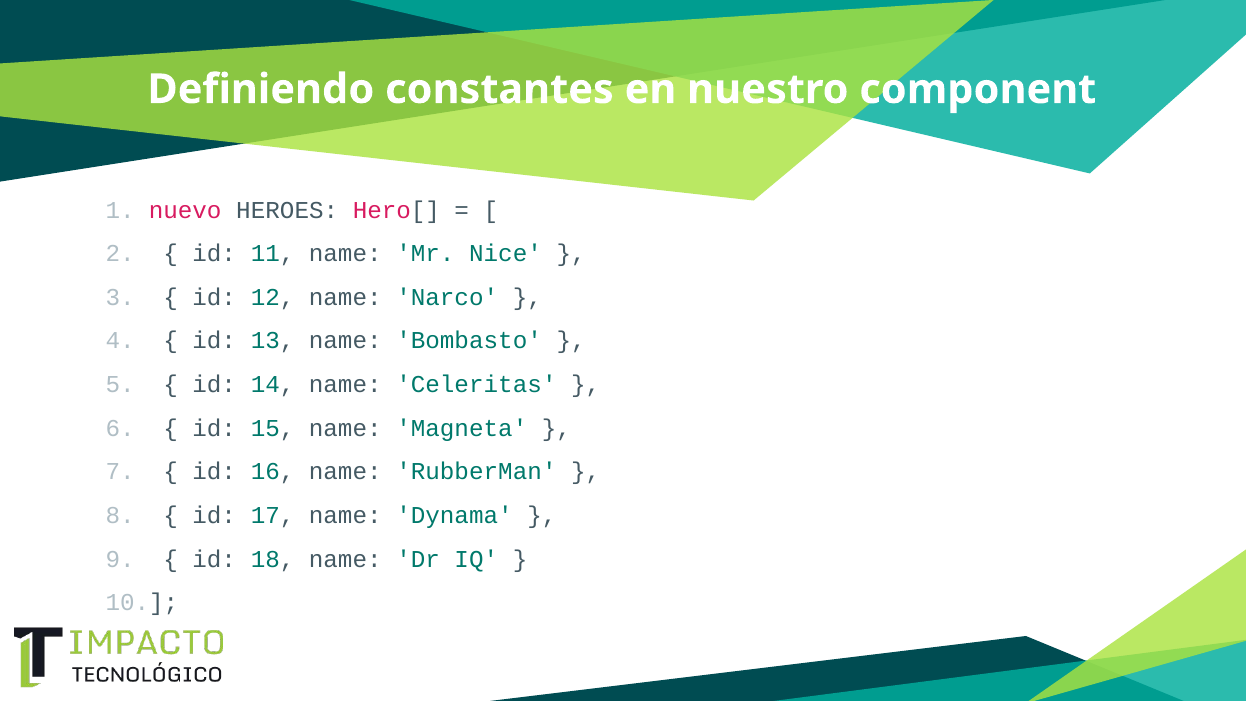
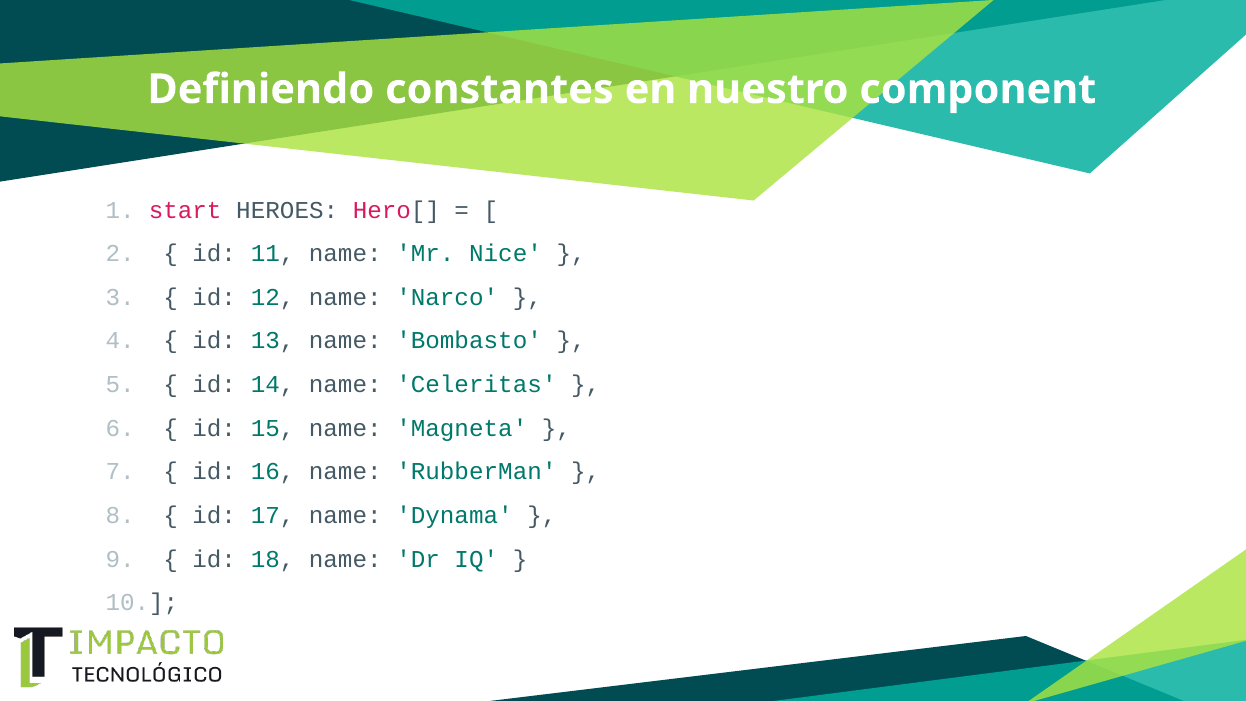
nuevo: nuevo -> start
